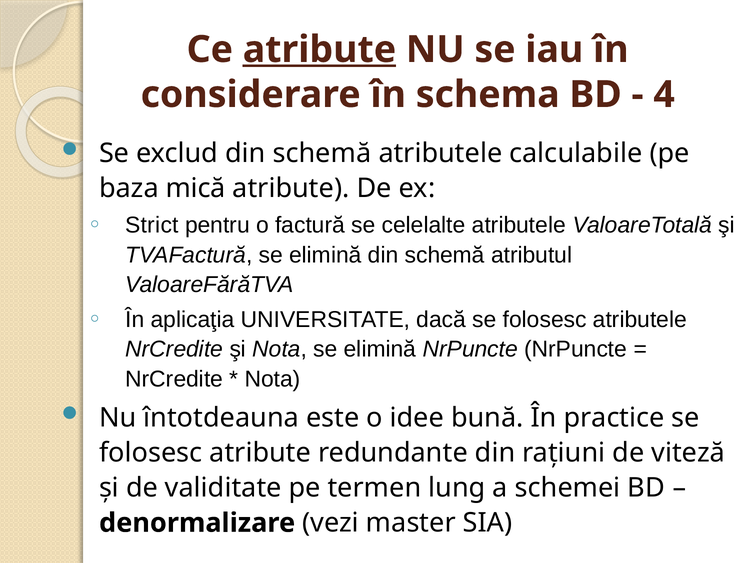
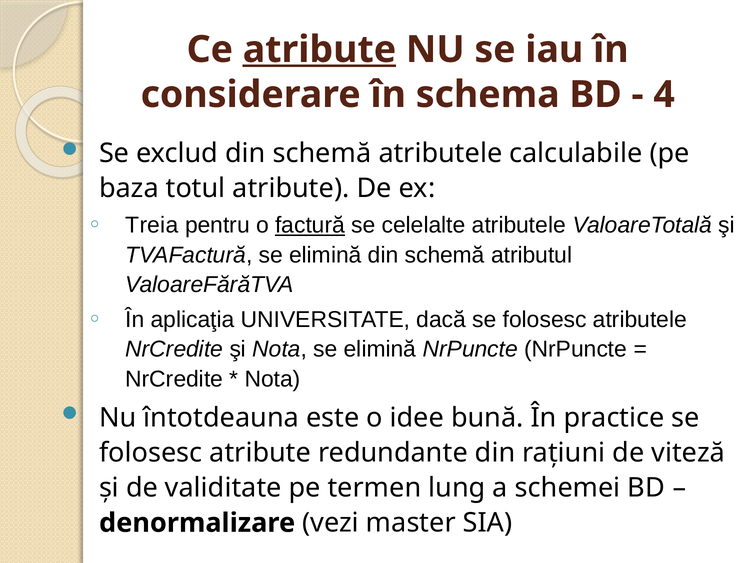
mică: mică -> totul
Strict: Strict -> Treia
factură underline: none -> present
